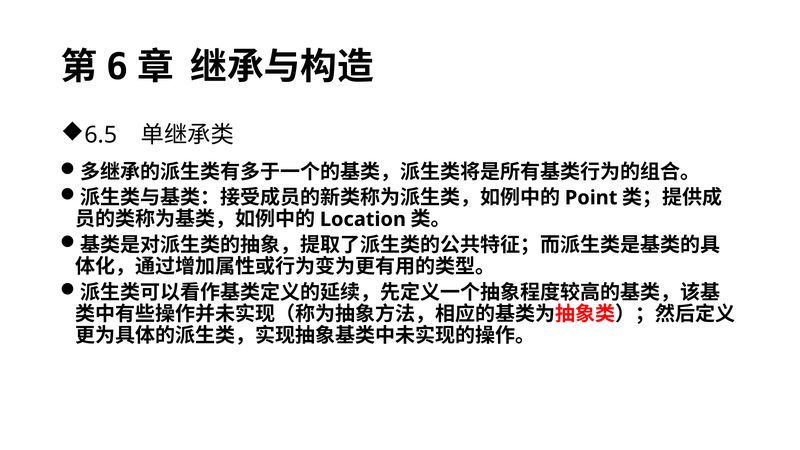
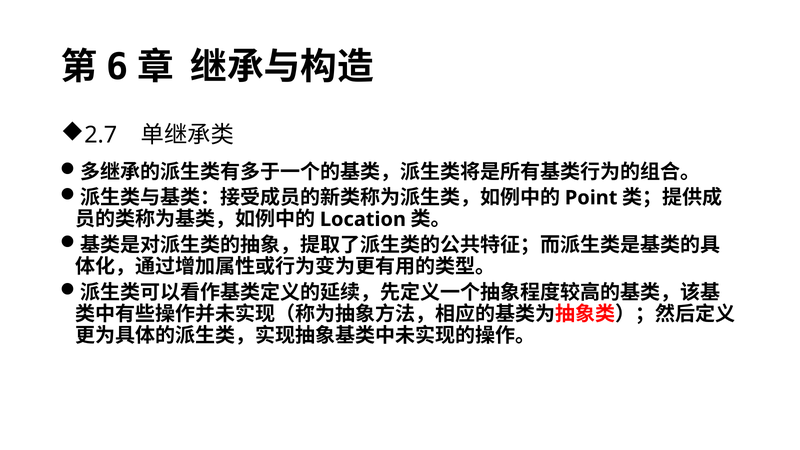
6.5: 6.5 -> 2.7
